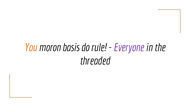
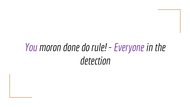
You colour: orange -> purple
basis: basis -> done
threaded: threaded -> detection
